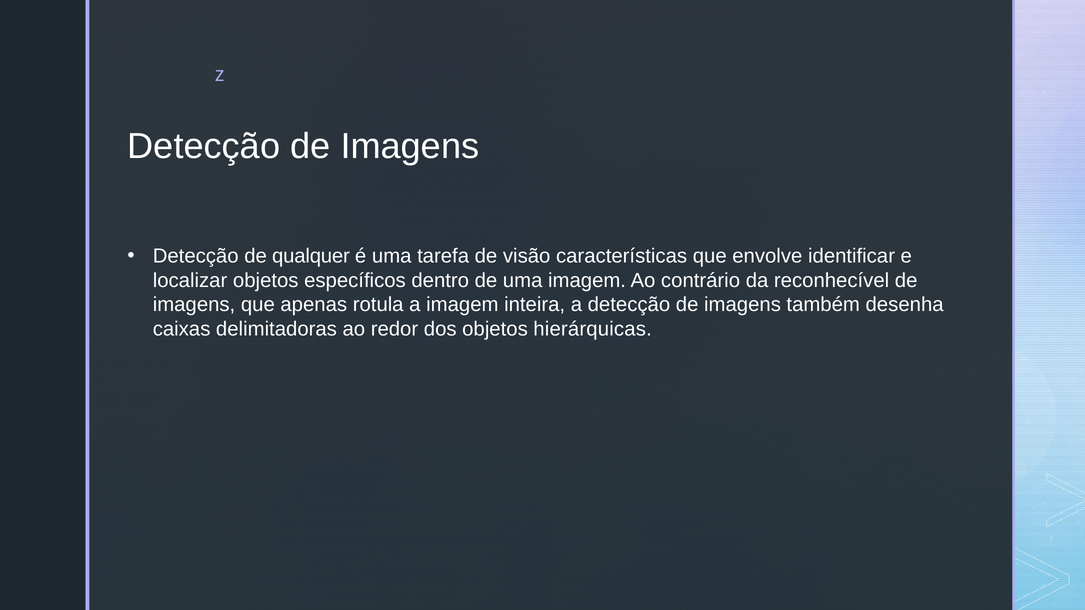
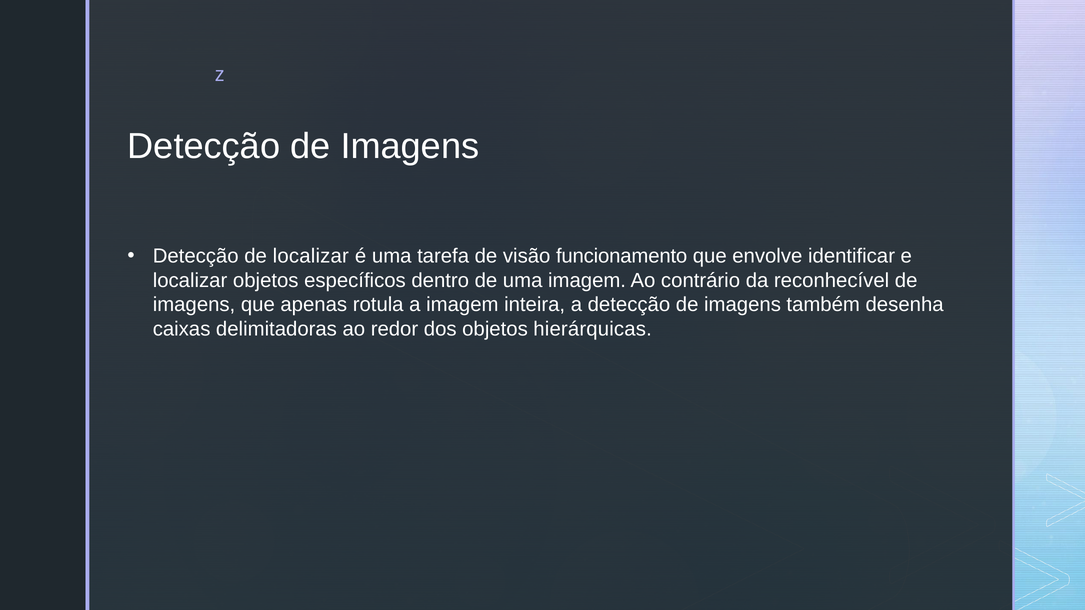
de qualquer: qualquer -> localizar
características: características -> funcionamento
